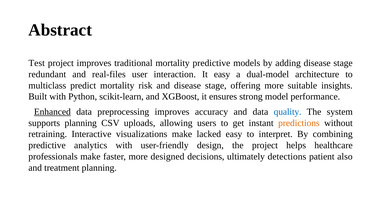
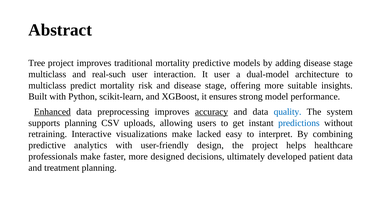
Test: Test -> Tree
redundant at (47, 74): redundant -> multiclass
real-files: real-files -> real-such
It easy: easy -> user
accuracy underline: none -> present
predictions colour: orange -> blue
detections: detections -> developed
patient also: also -> data
